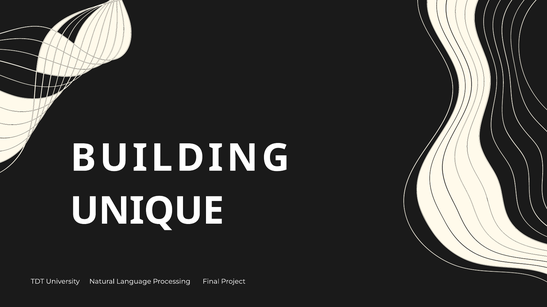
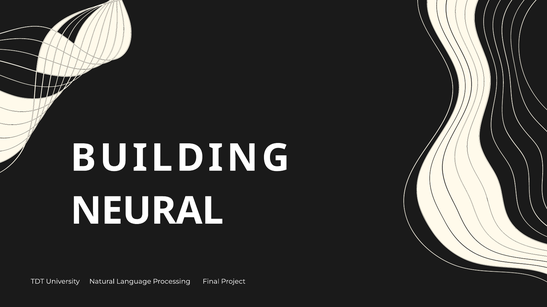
UNIQUE: UNIQUE -> NEURAL
